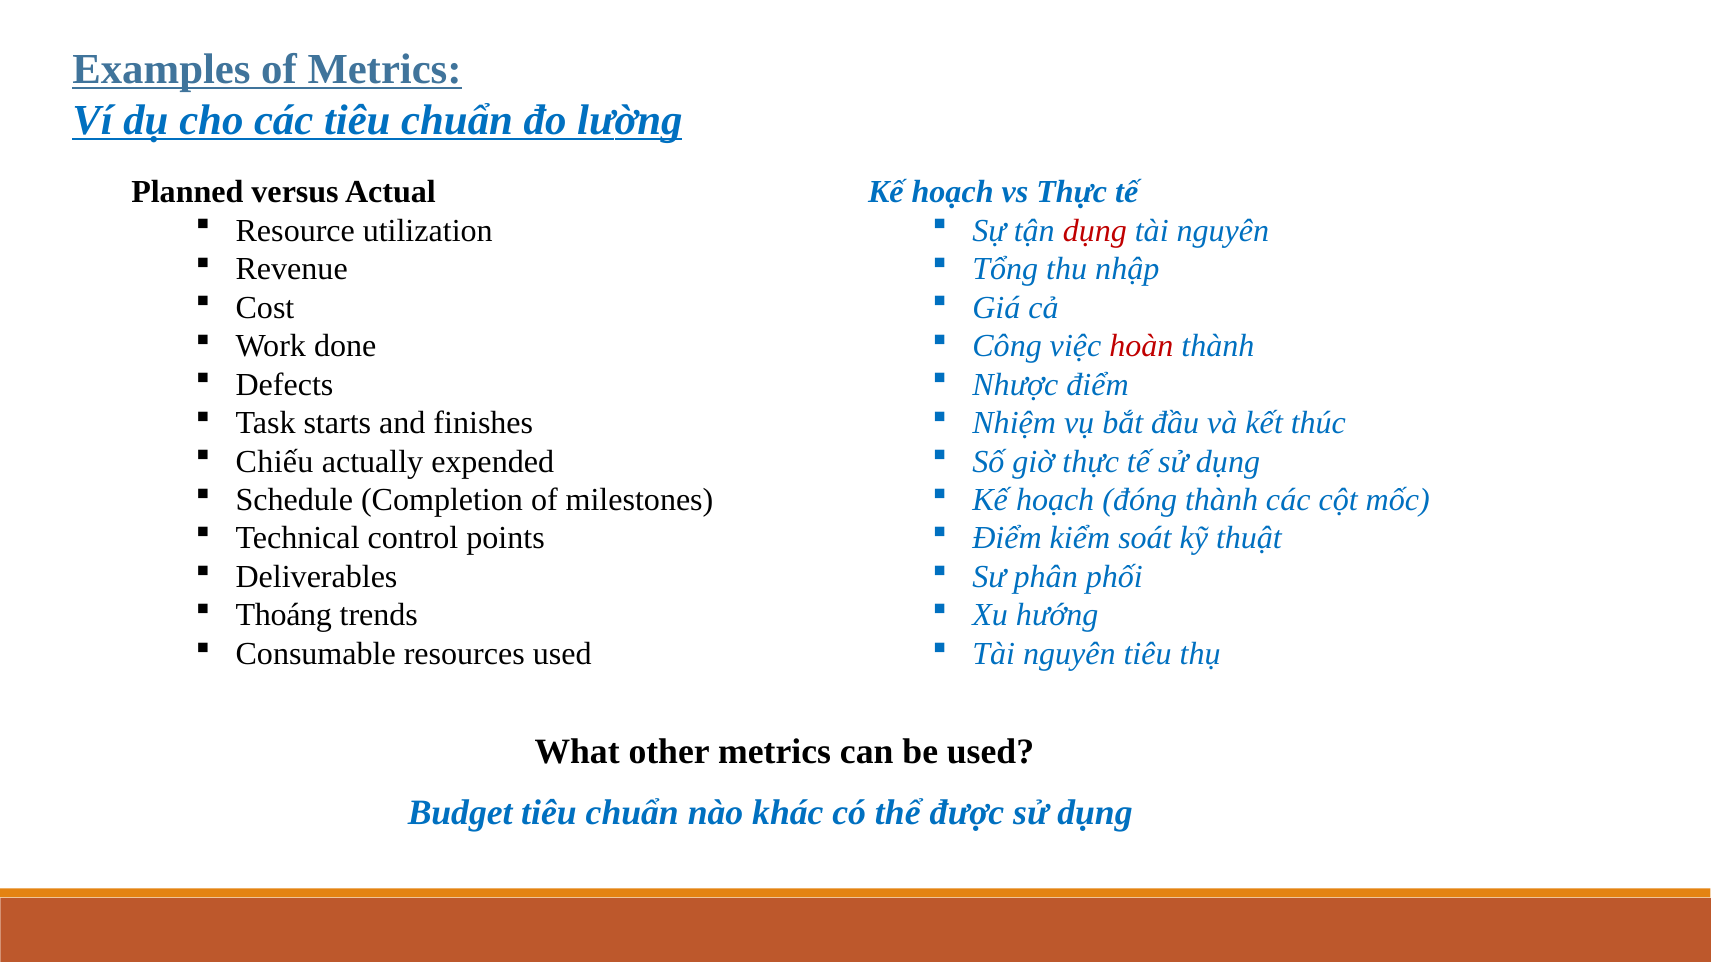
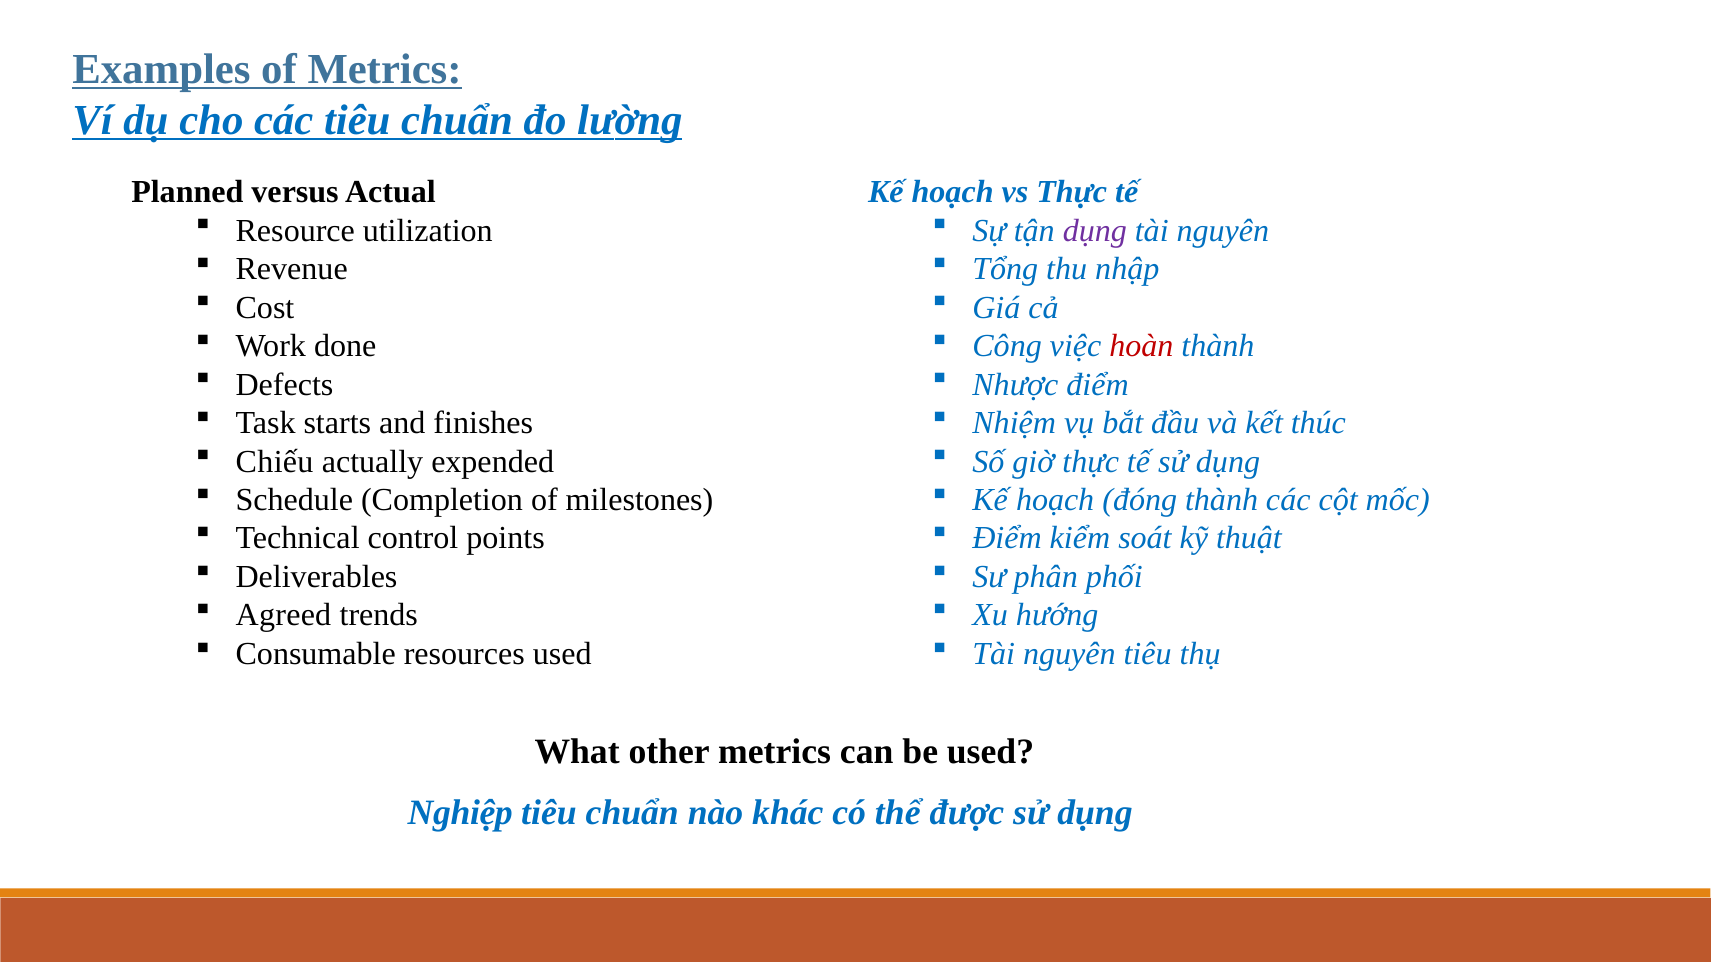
dụng at (1095, 231) colour: red -> purple
Thoáng: Thoáng -> Agreed
Budget: Budget -> Nghiệp
